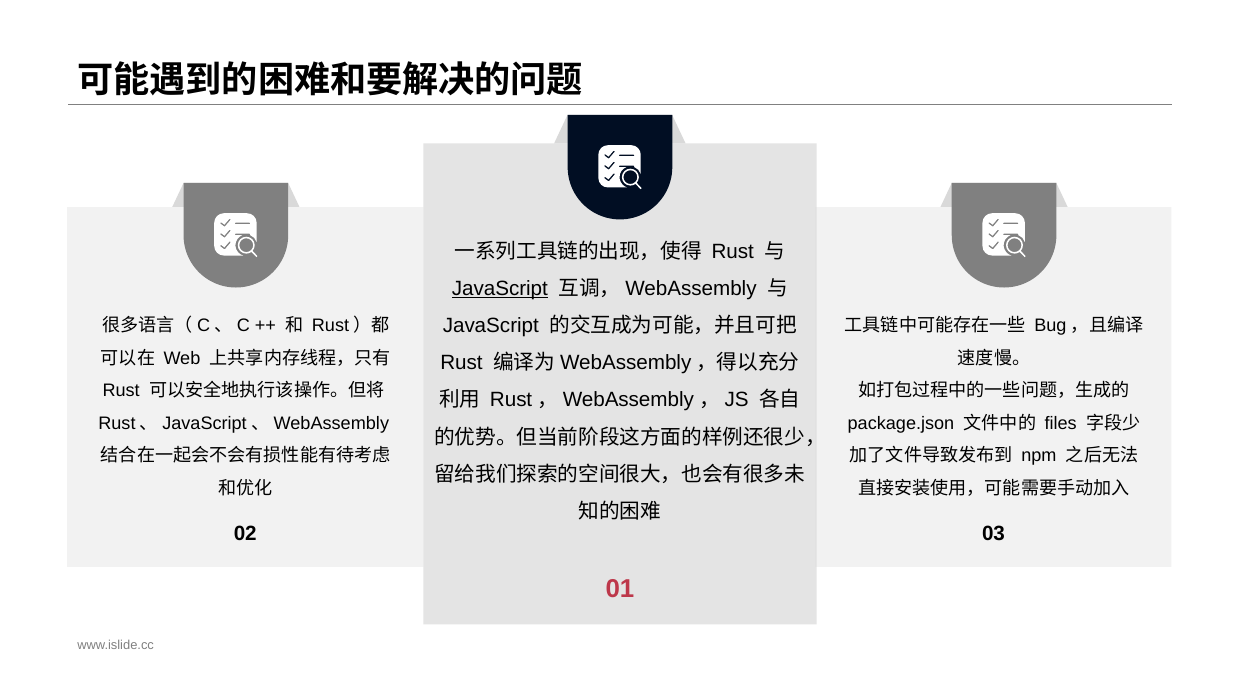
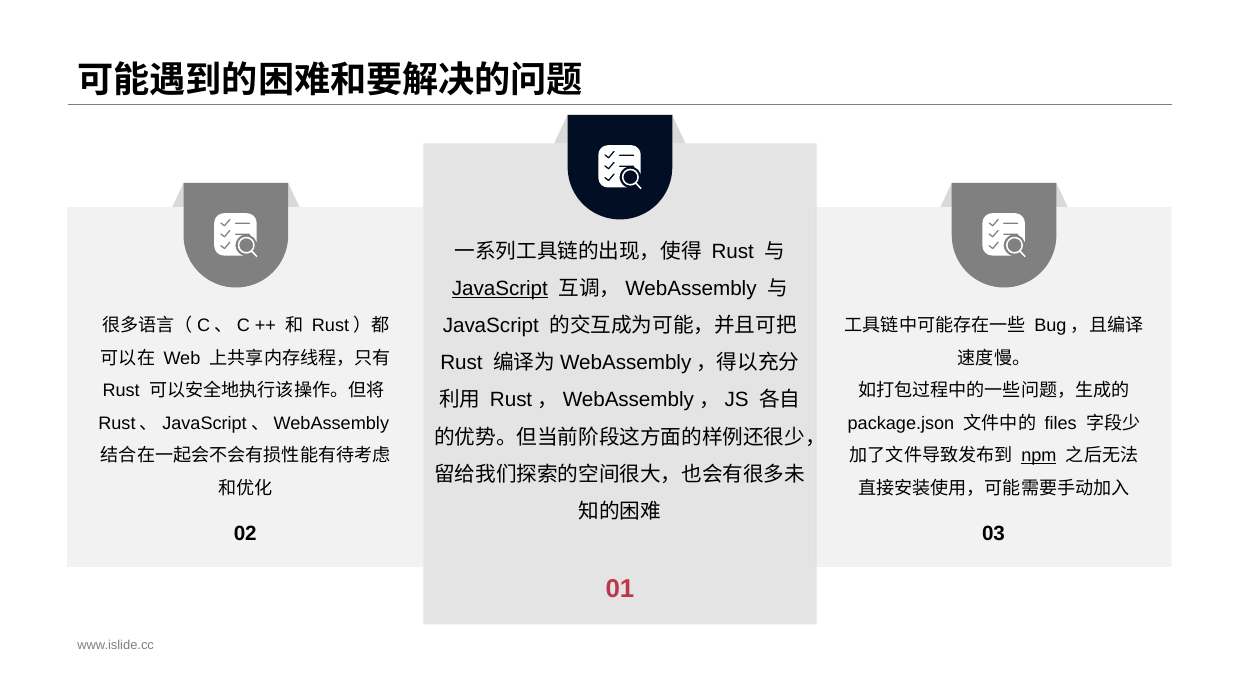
npm underline: none -> present
